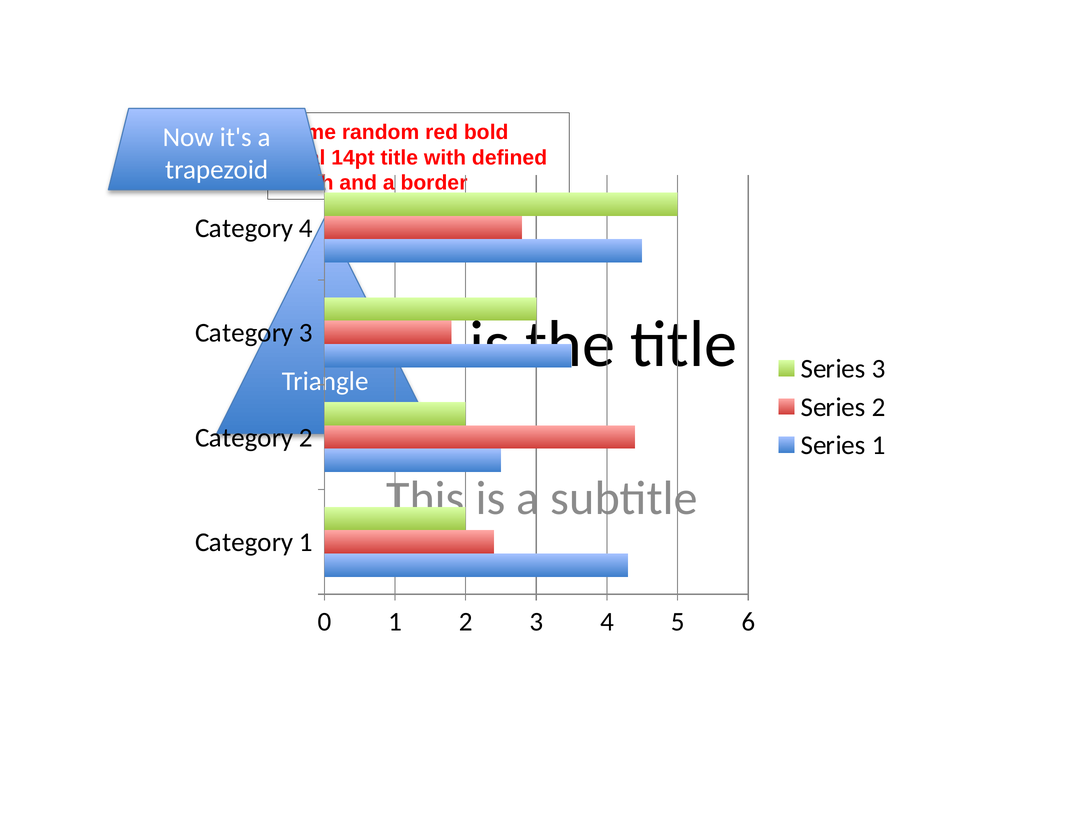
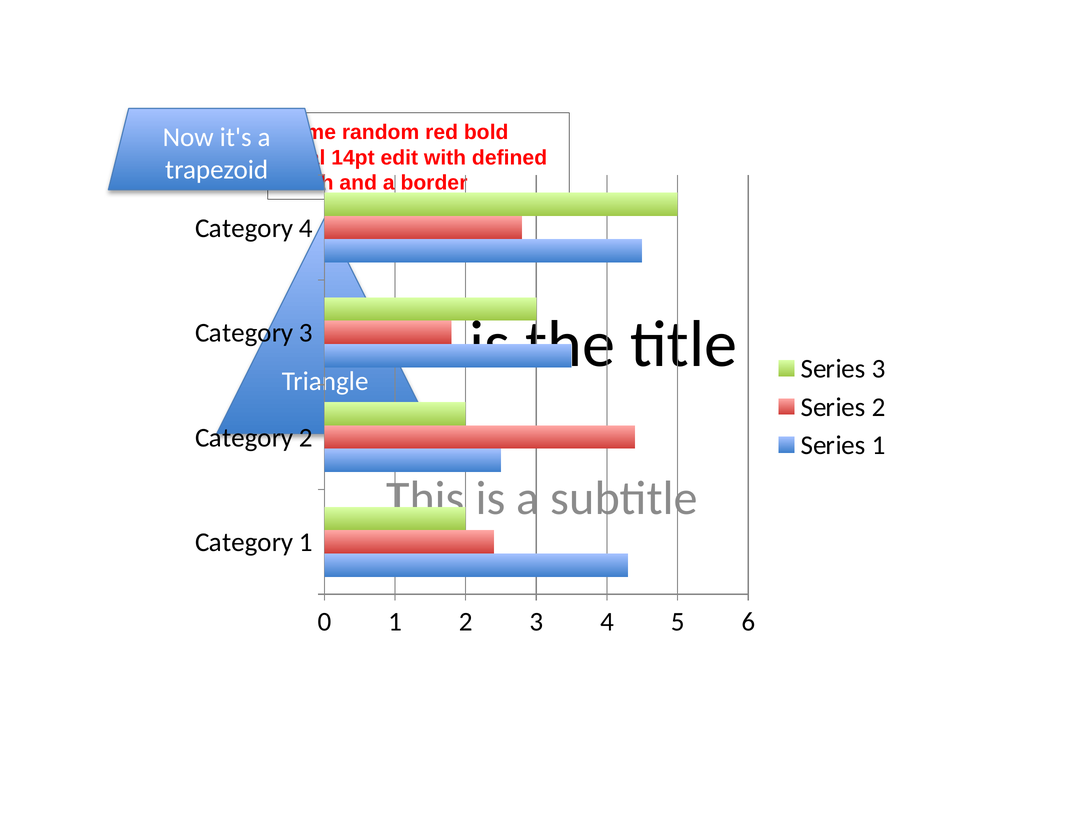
14pt title: title -> edit
